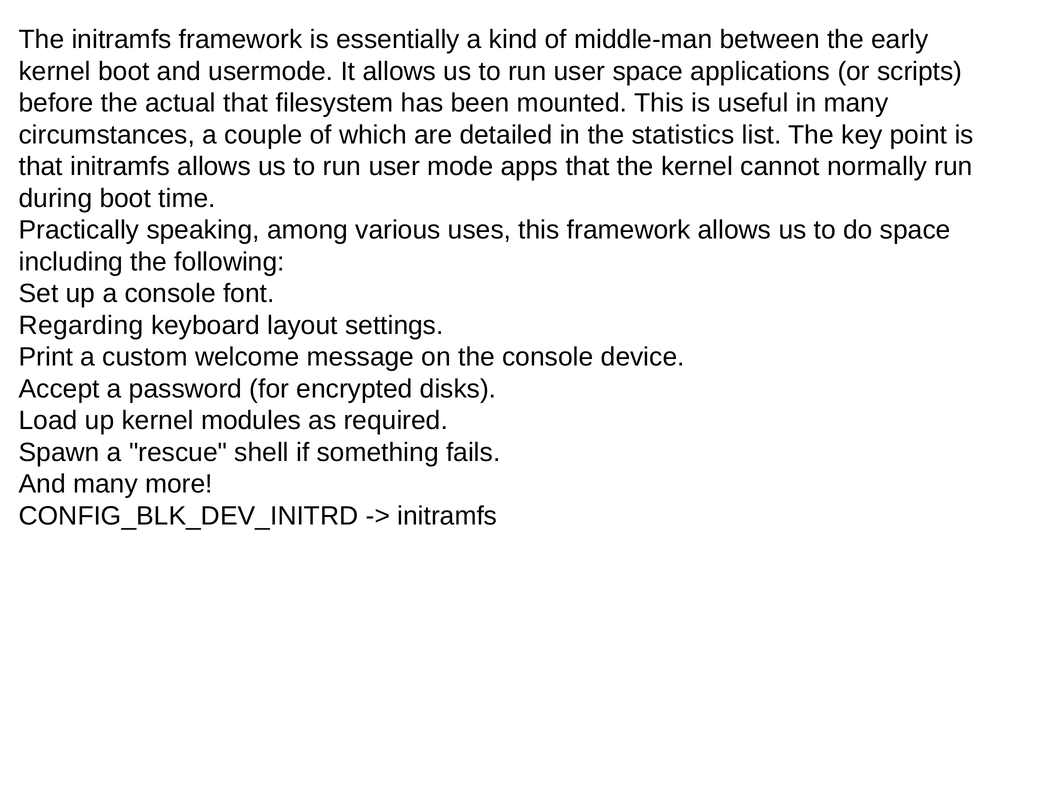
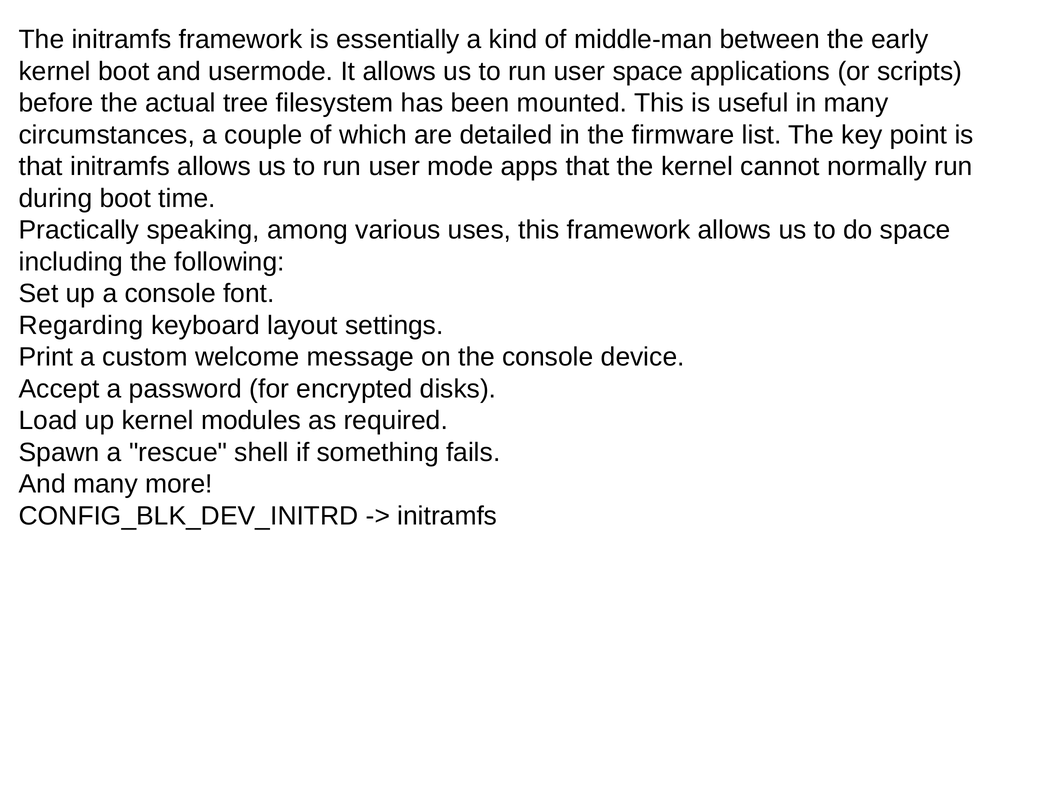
actual that: that -> tree
statistics: statistics -> firmware
